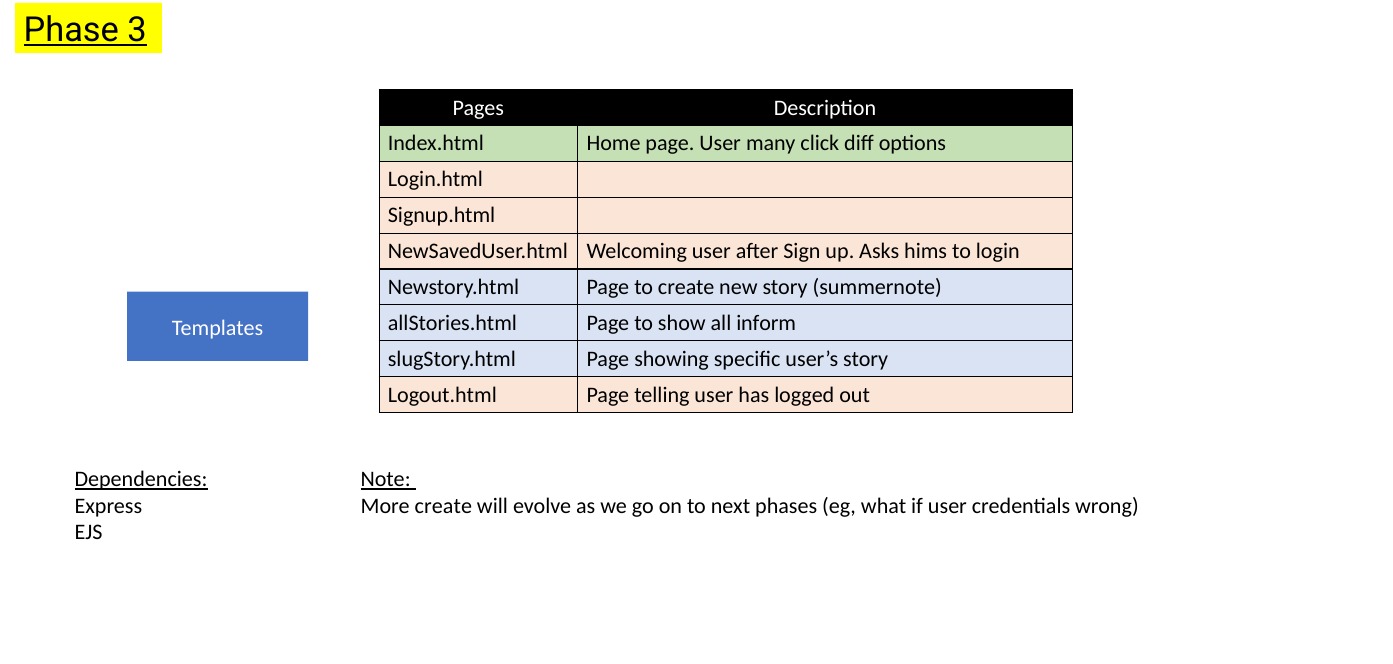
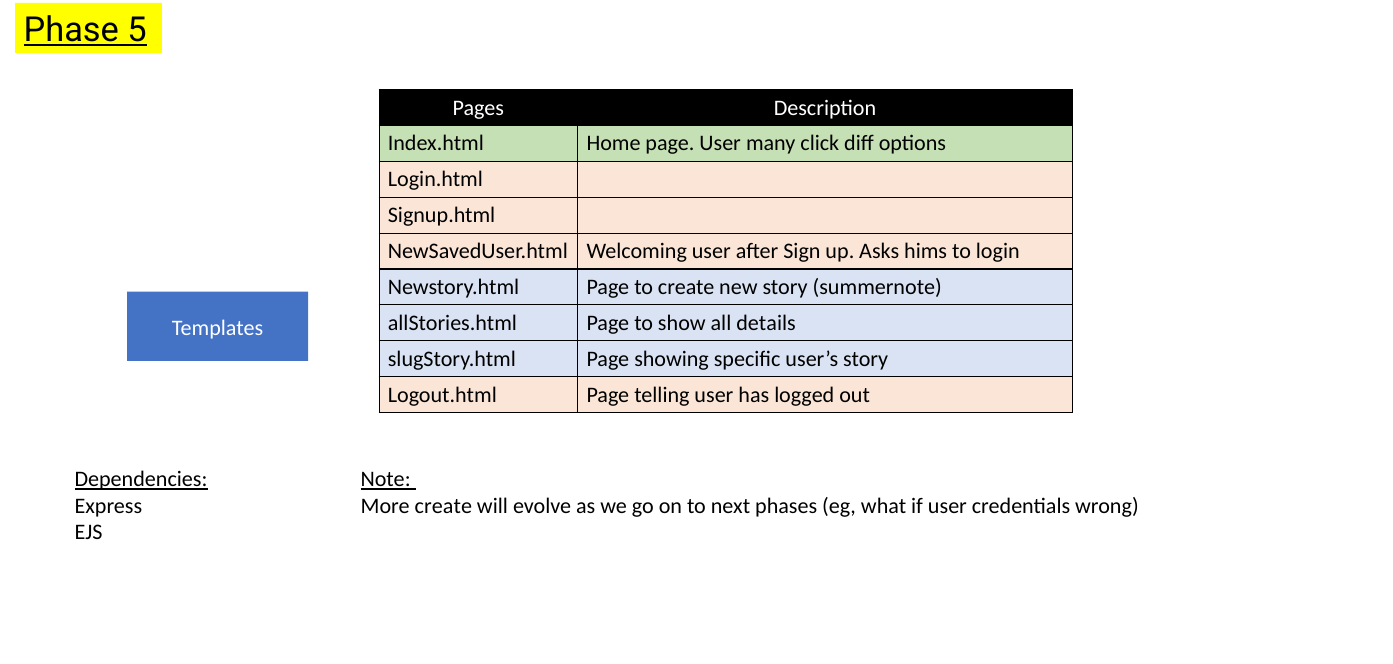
3: 3 -> 5
inform: inform -> details
